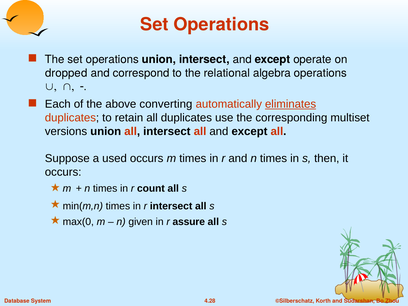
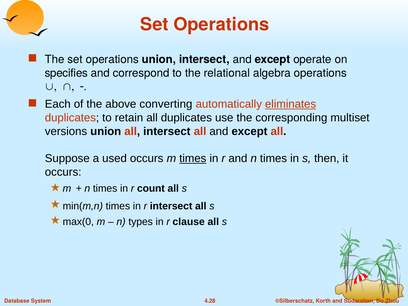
dropped: dropped -> specifies
times at (193, 159) underline: none -> present
given: given -> types
assure: assure -> clause
